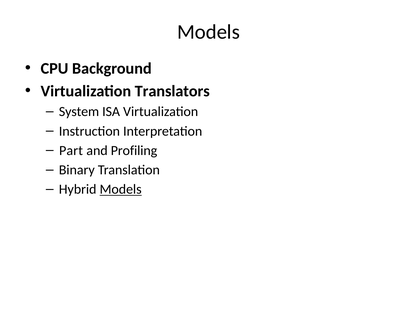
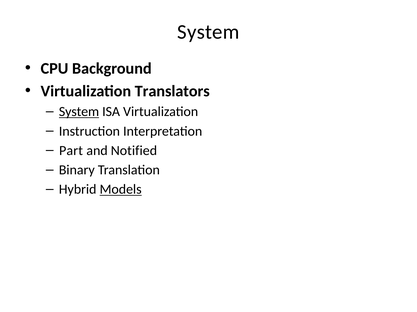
Models at (209, 32): Models -> System
System at (79, 112) underline: none -> present
Profiling: Profiling -> Notified
